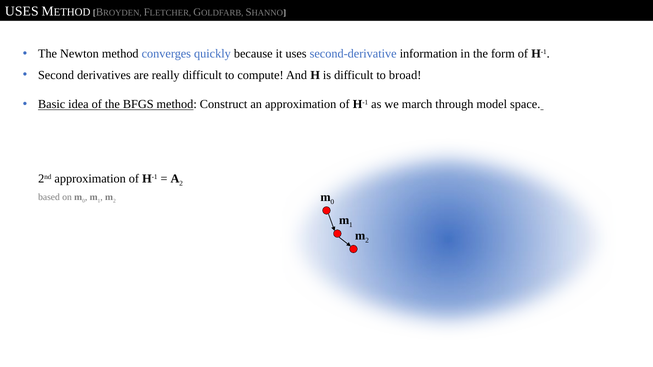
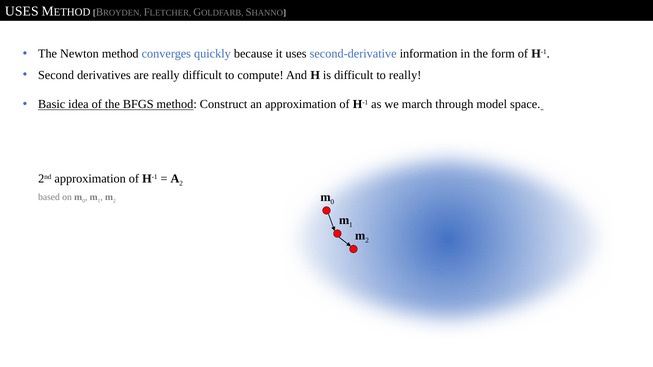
to broad: broad -> really
